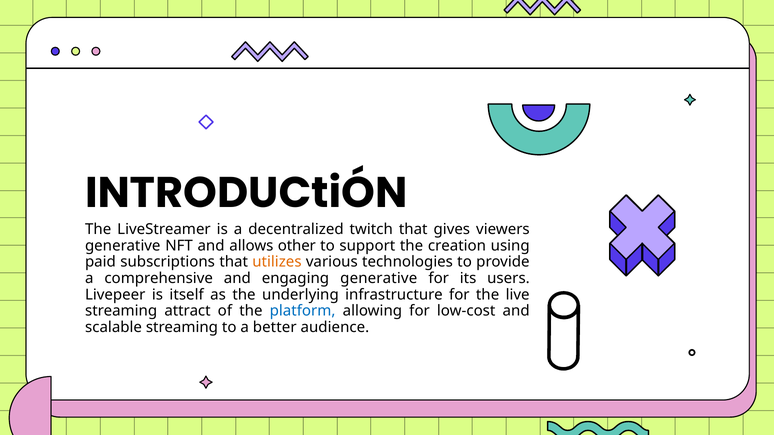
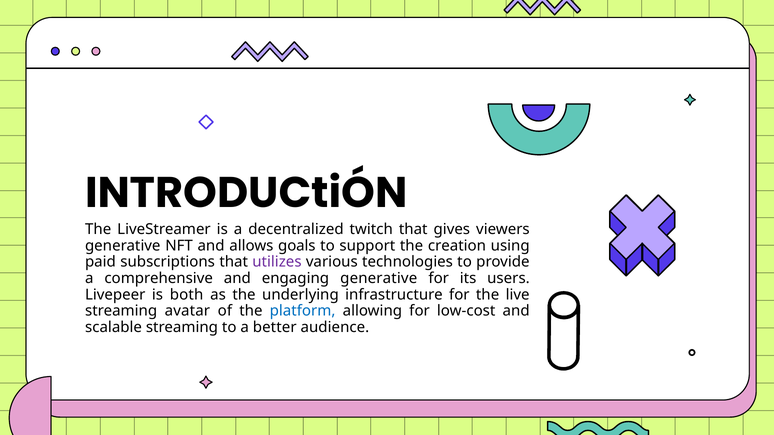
other: other -> goals
utilizes colour: orange -> purple
itself: itself -> both
attract: attract -> avatar
